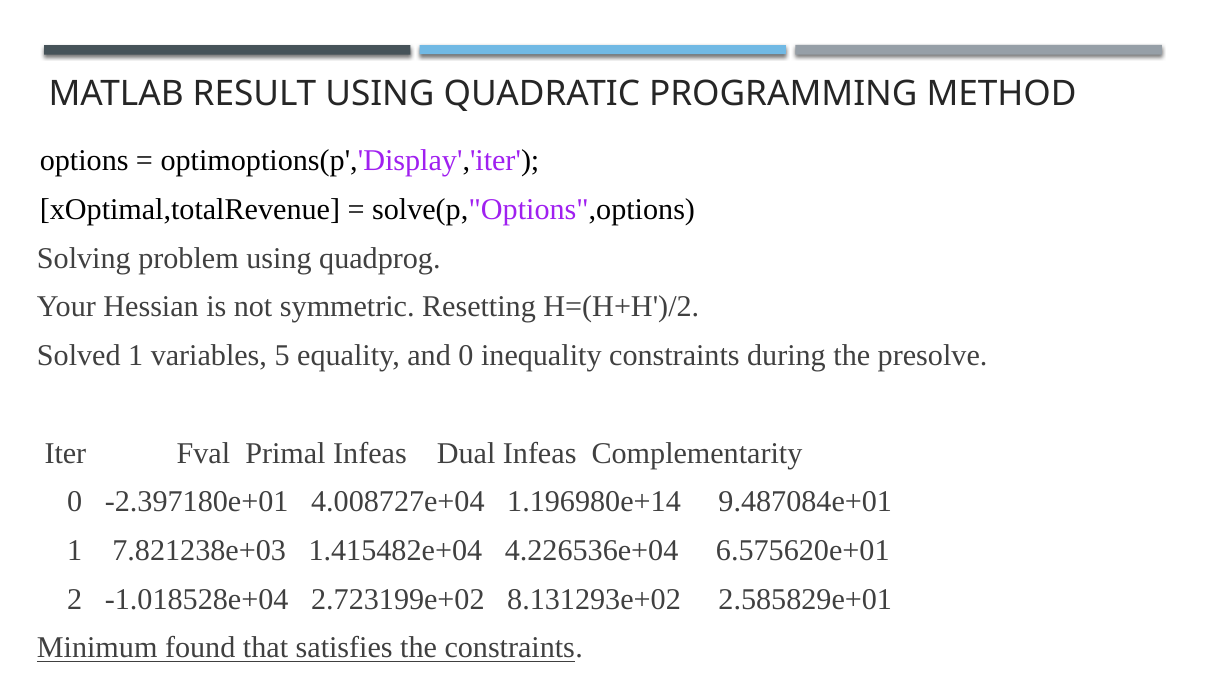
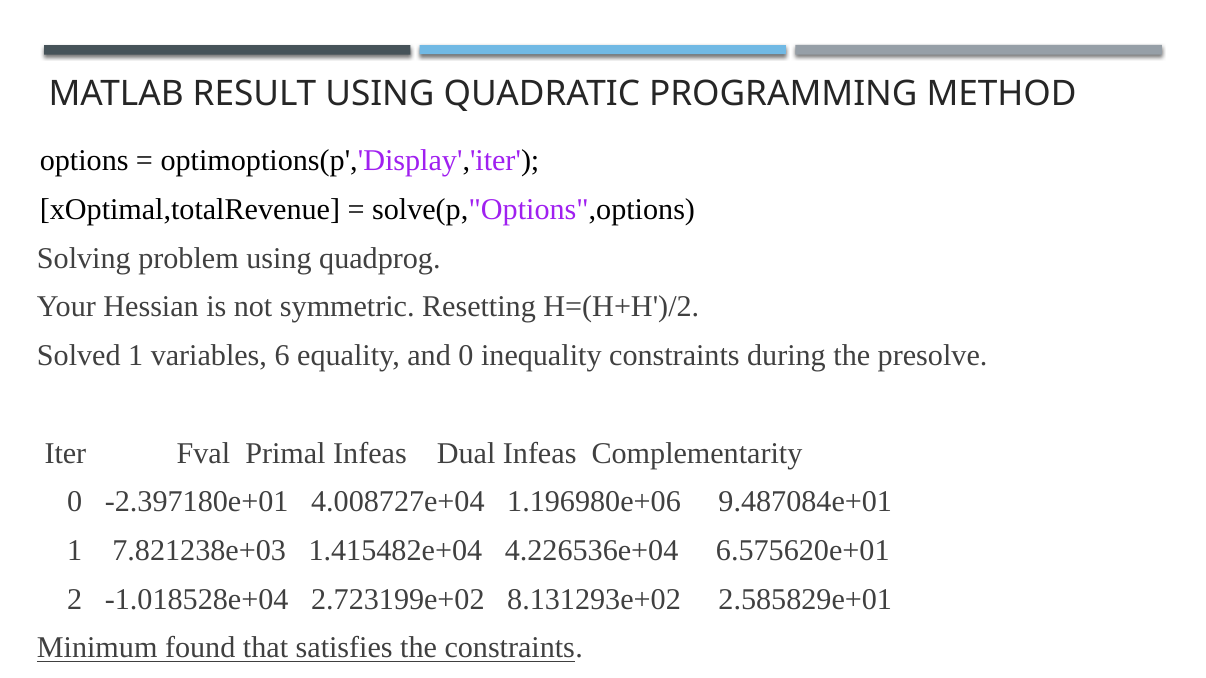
5: 5 -> 6
1.196980e+14: 1.196980e+14 -> 1.196980e+06
